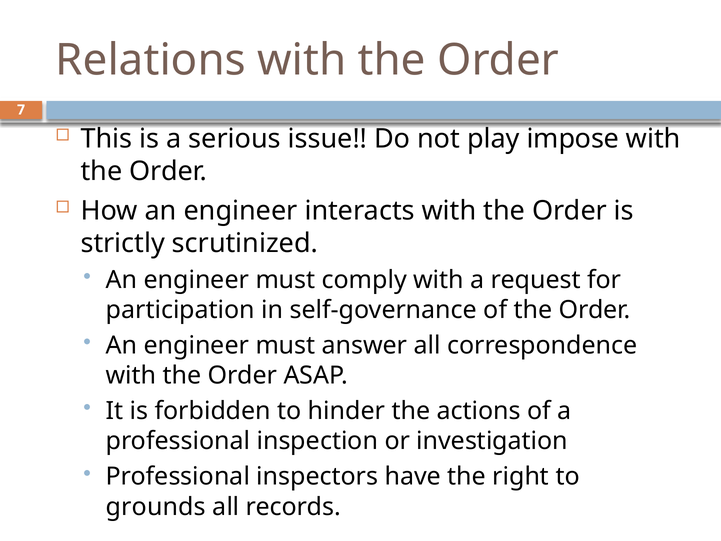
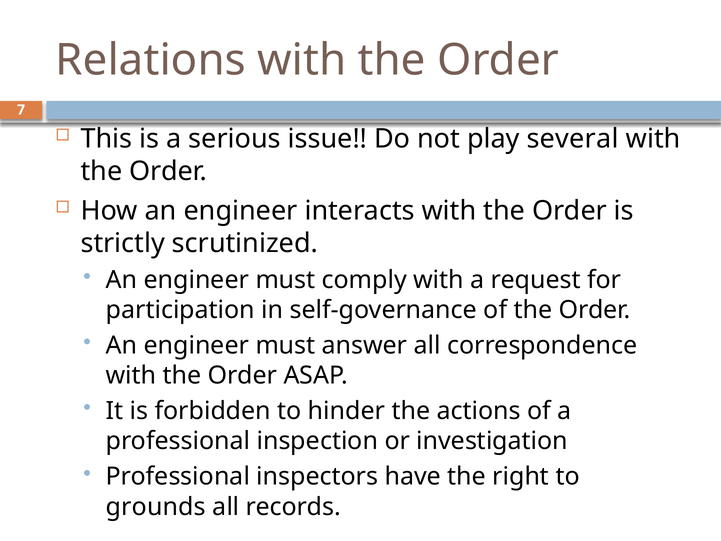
impose: impose -> several
